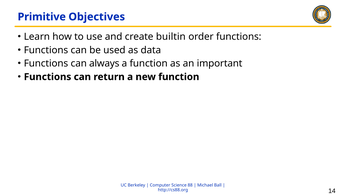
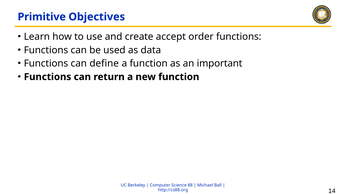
builtin: builtin -> accept
always: always -> define
